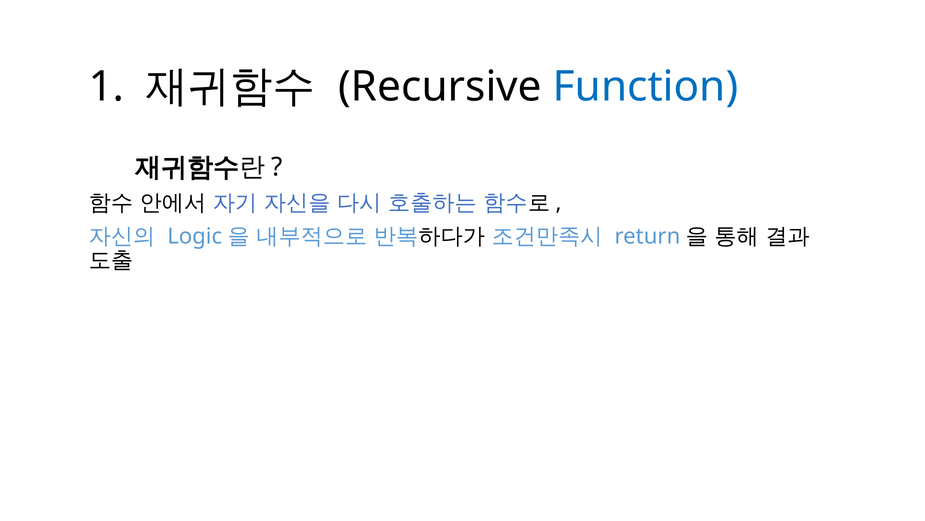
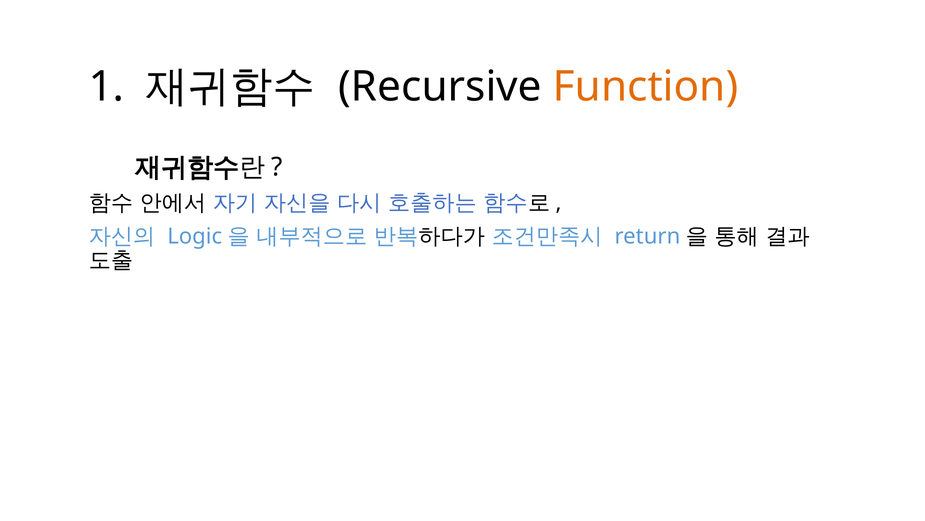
Function colour: blue -> orange
